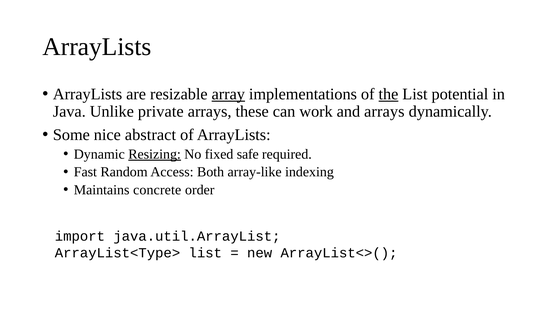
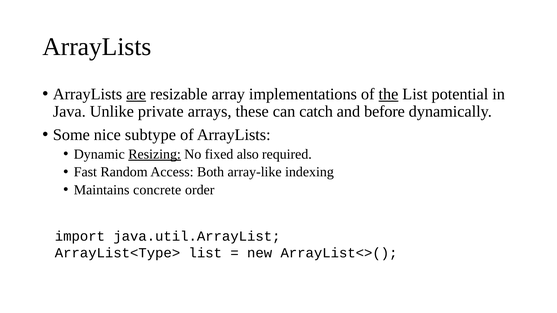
are underline: none -> present
array underline: present -> none
work: work -> catch
and arrays: arrays -> before
abstract: abstract -> subtype
safe: safe -> also
